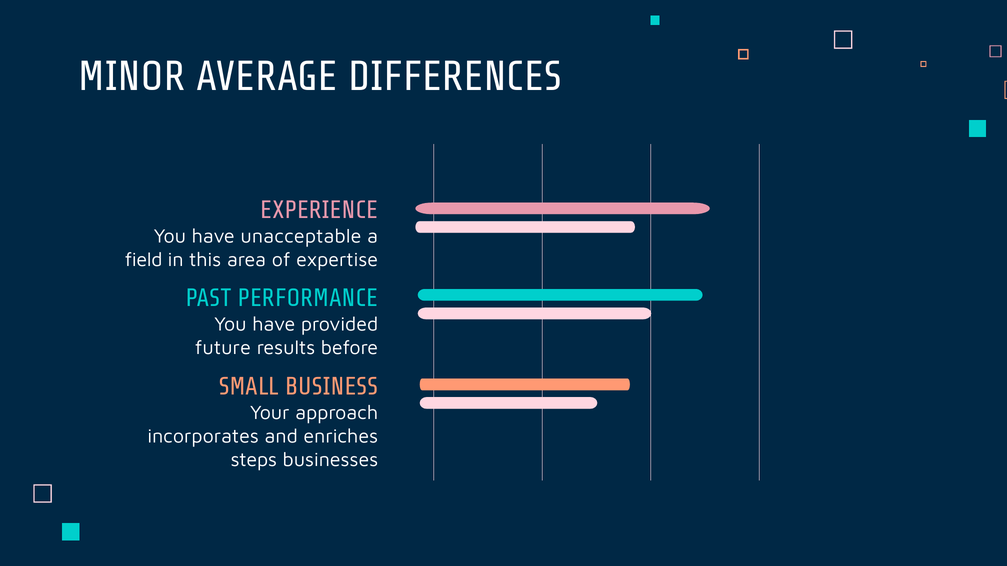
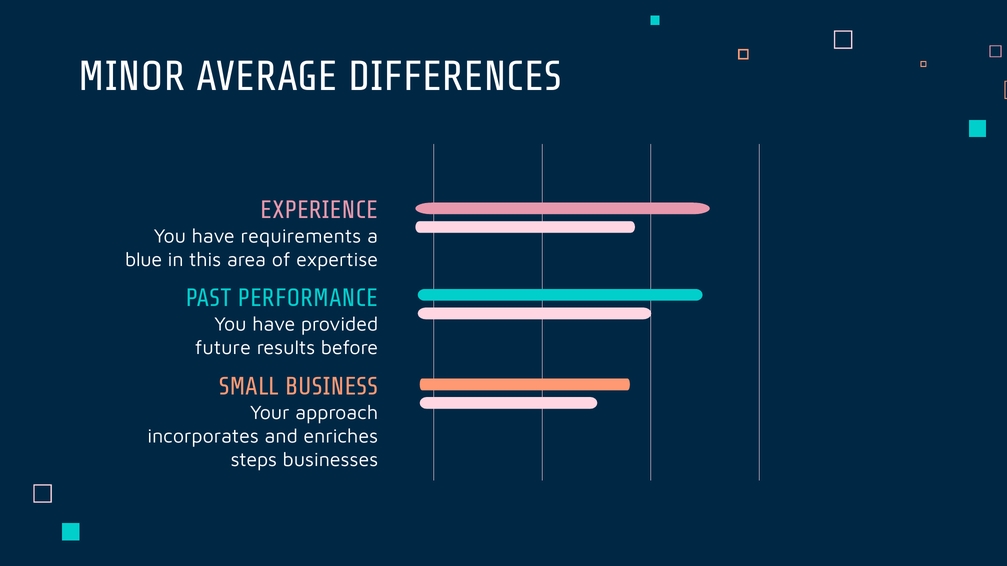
unacceptable: unacceptable -> requirements
field: field -> blue
